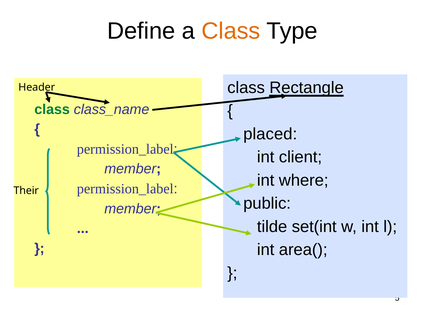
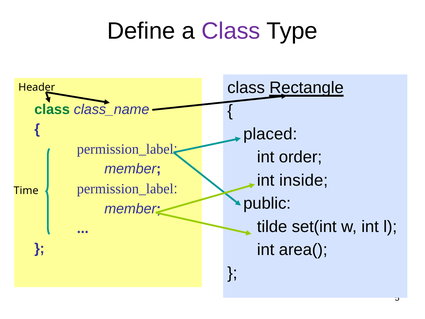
Class at (231, 31) colour: orange -> purple
client: client -> order
where: where -> inside
Their: Their -> Time
